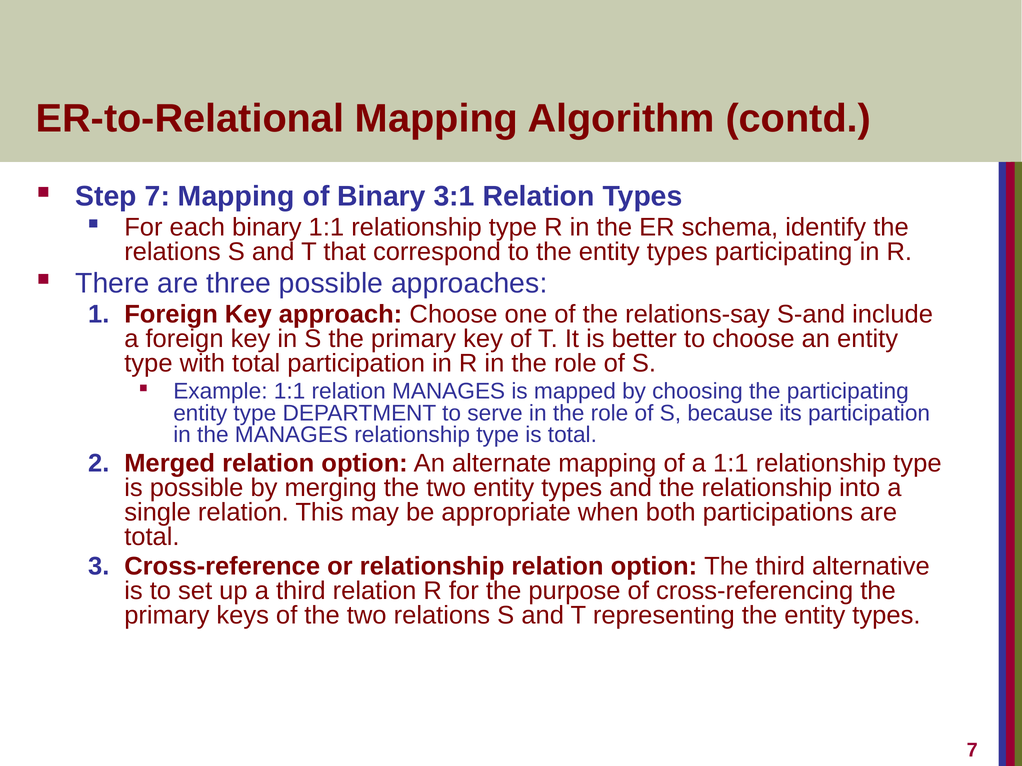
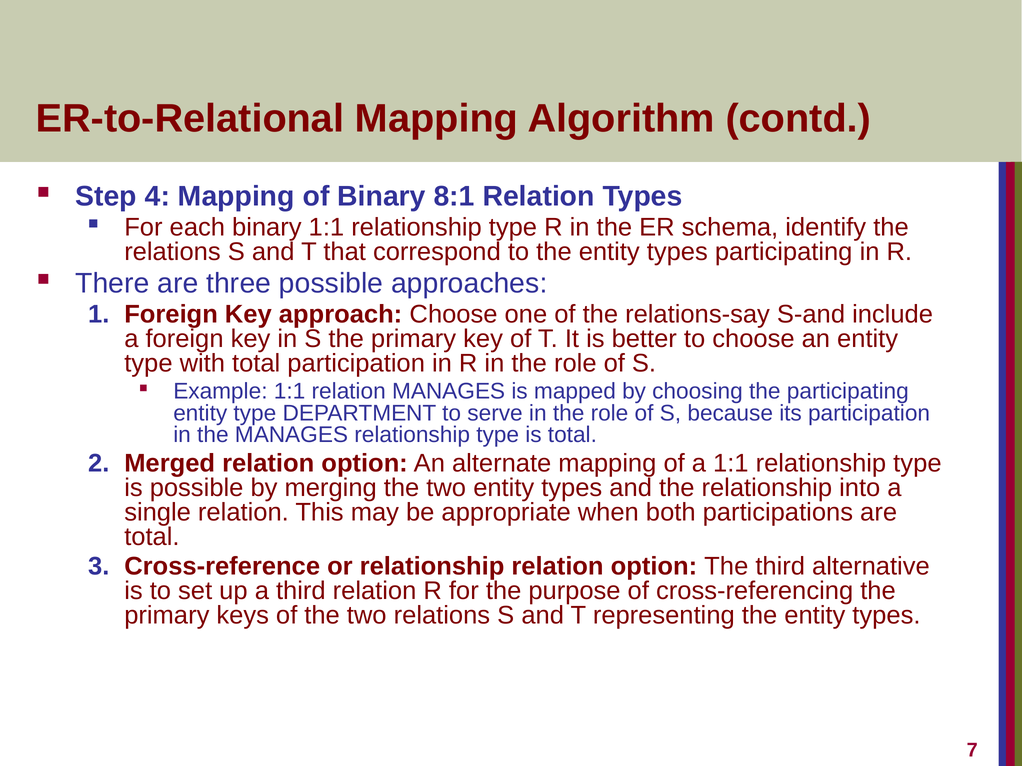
Step 7: 7 -> 4
3:1: 3:1 -> 8:1
